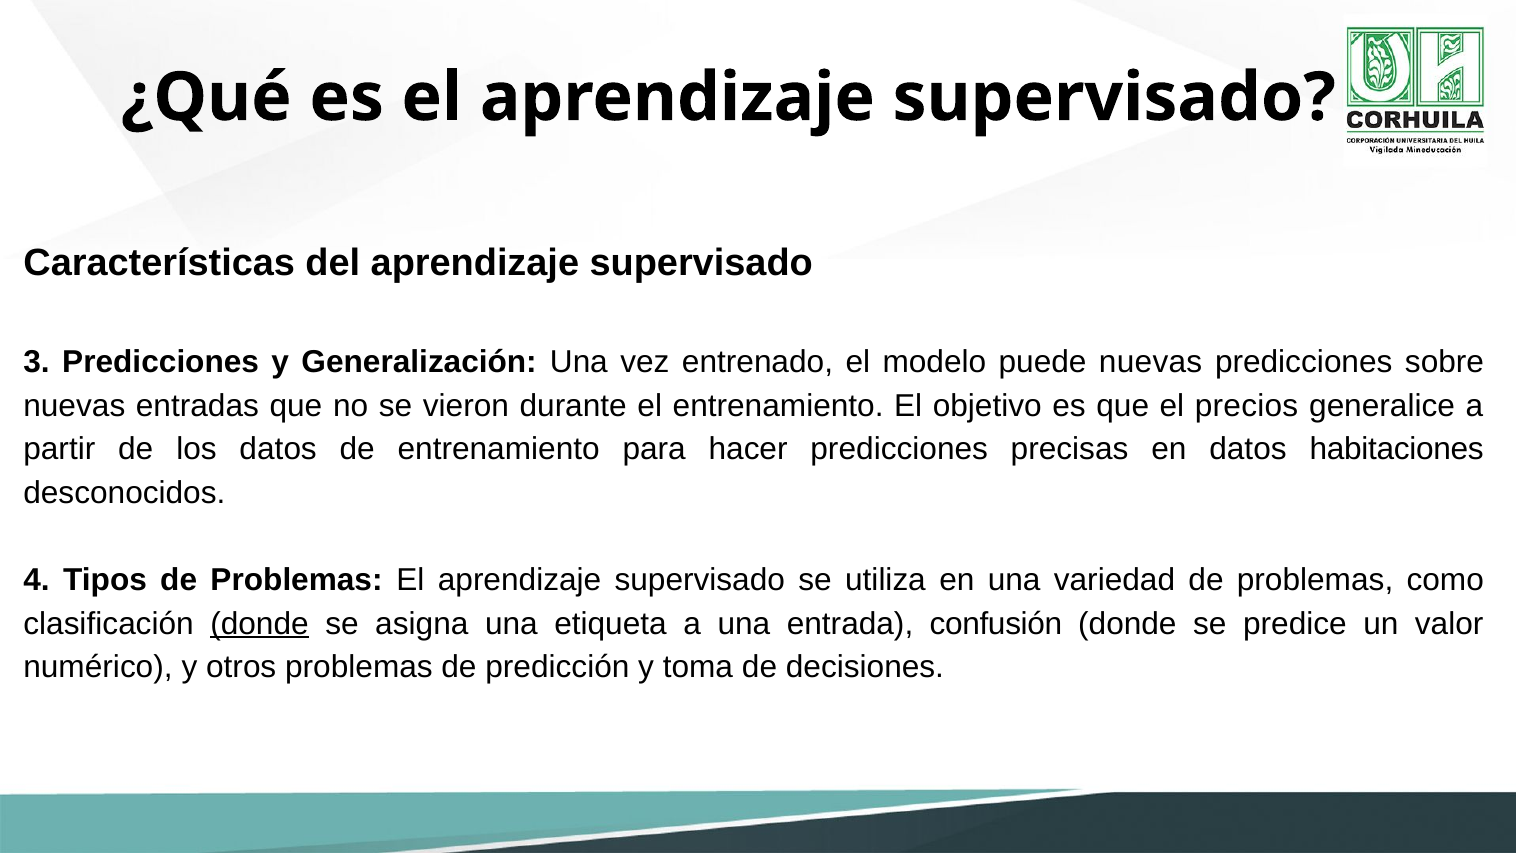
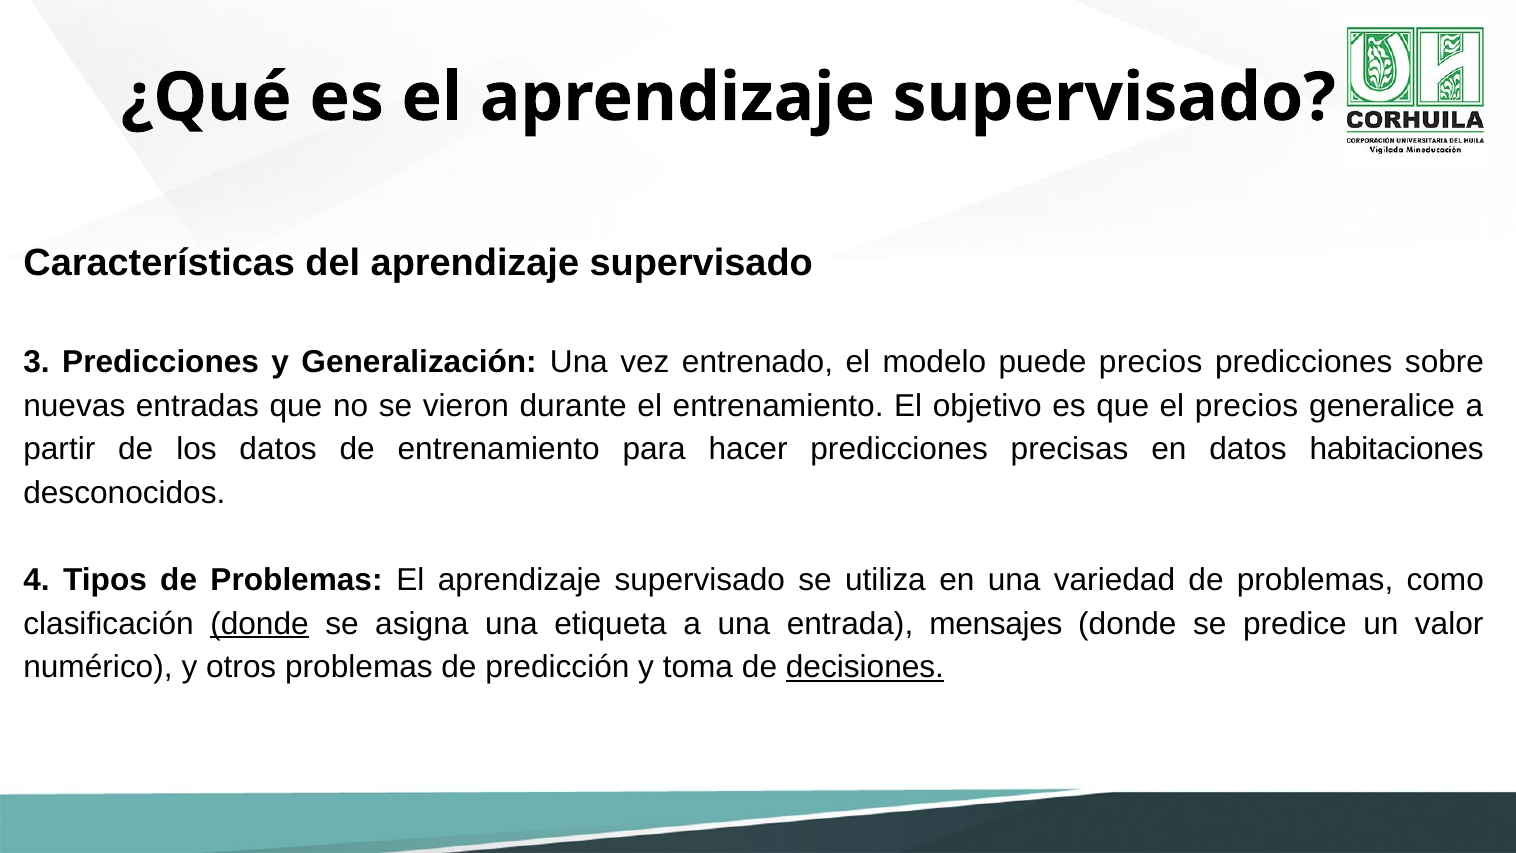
puede nuevas: nuevas -> precios
confusión: confusión -> mensajes
decisiones underline: none -> present
